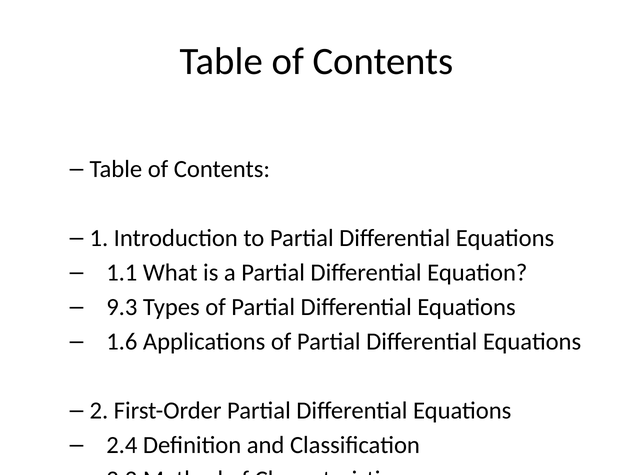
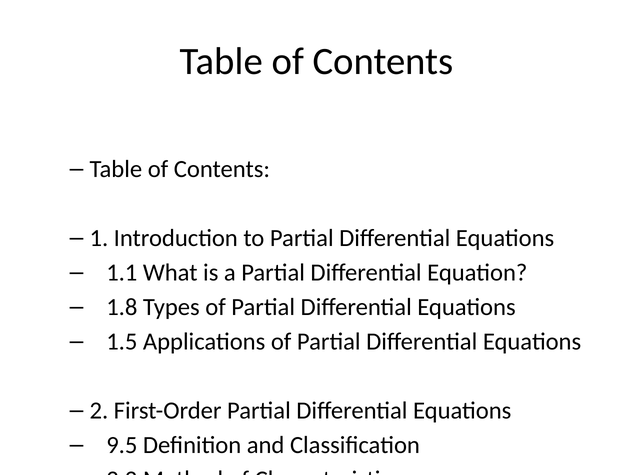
9.3: 9.3 -> 1.8
1.6: 1.6 -> 1.5
2.4 at (122, 446): 2.4 -> 9.5
